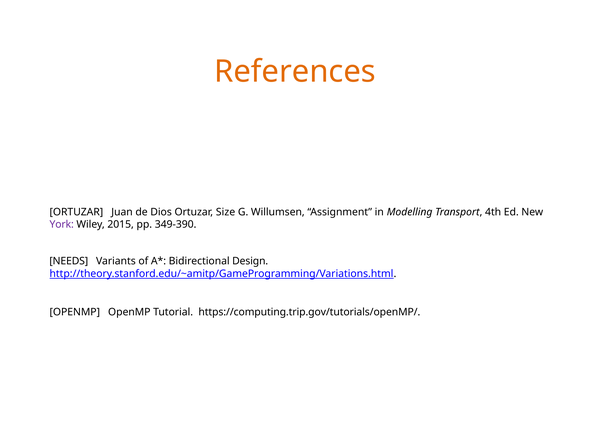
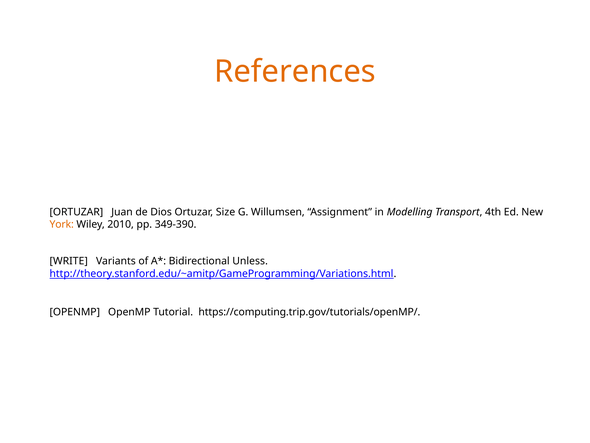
York colour: purple -> orange
2015: 2015 -> 2010
NEEDS: NEEDS -> WRITE
Design: Design -> Unless
